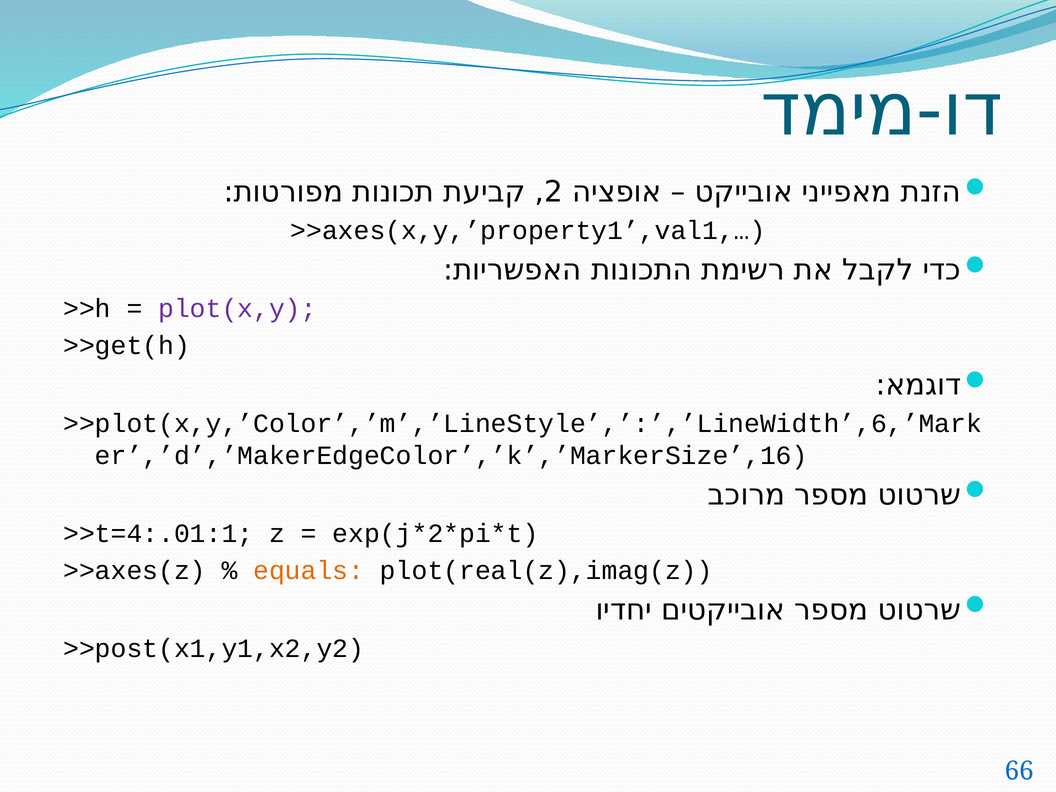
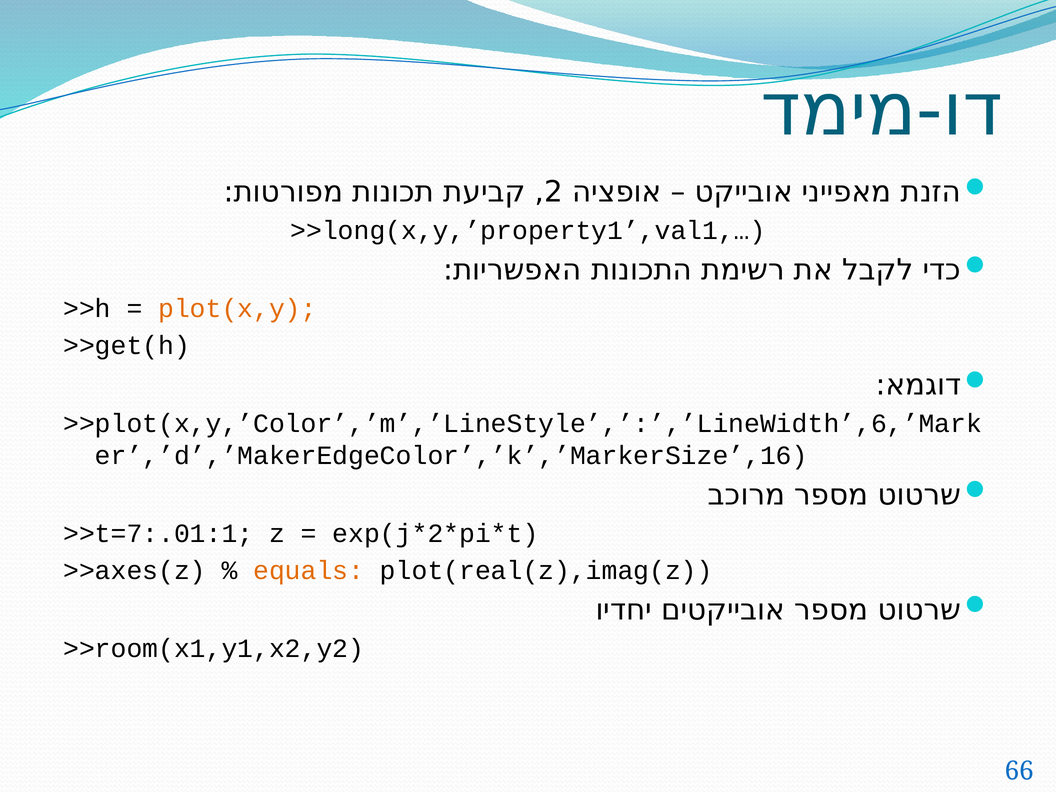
>>axes(x,y,’property1’,val1,…: >>axes(x,y,’property1’,val1,… -> >>long(x,y,’property1’,val1,…
plot(x,y colour: purple -> orange
>>t=4:.01:1: >>t=4:.01:1 -> >>t=7:.01:1
>>post(x1,y1,x2,y2: >>post(x1,y1,x2,y2 -> >>room(x1,y1,x2,y2
